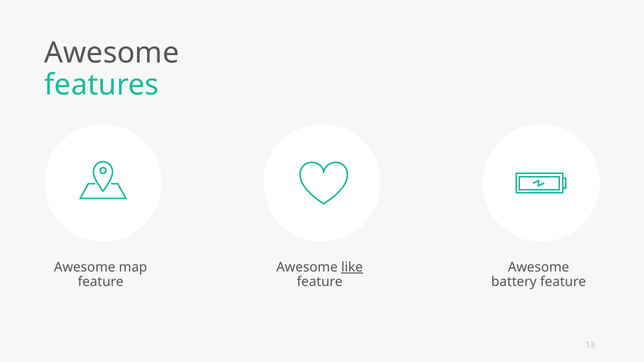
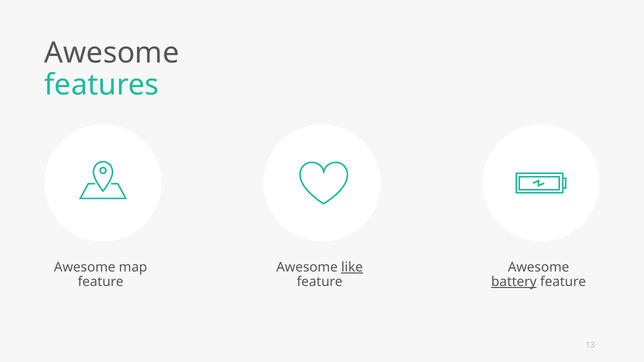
battery underline: none -> present
